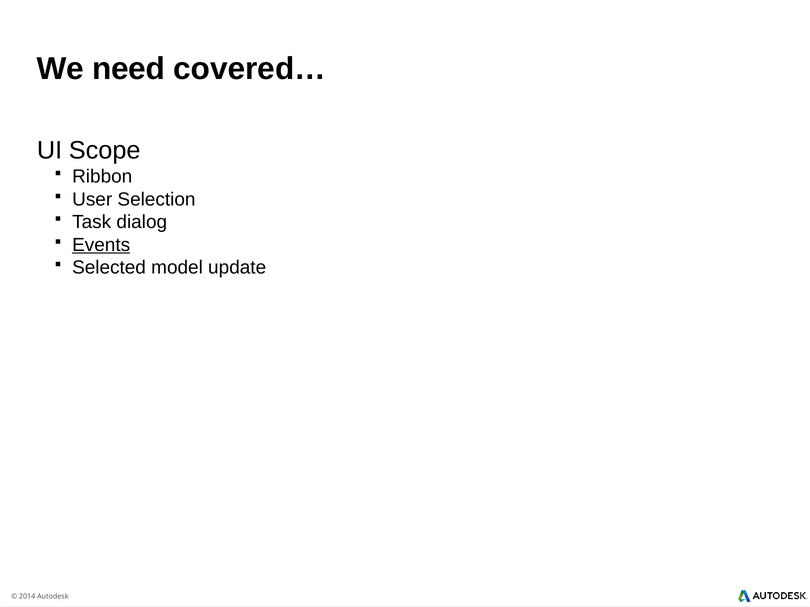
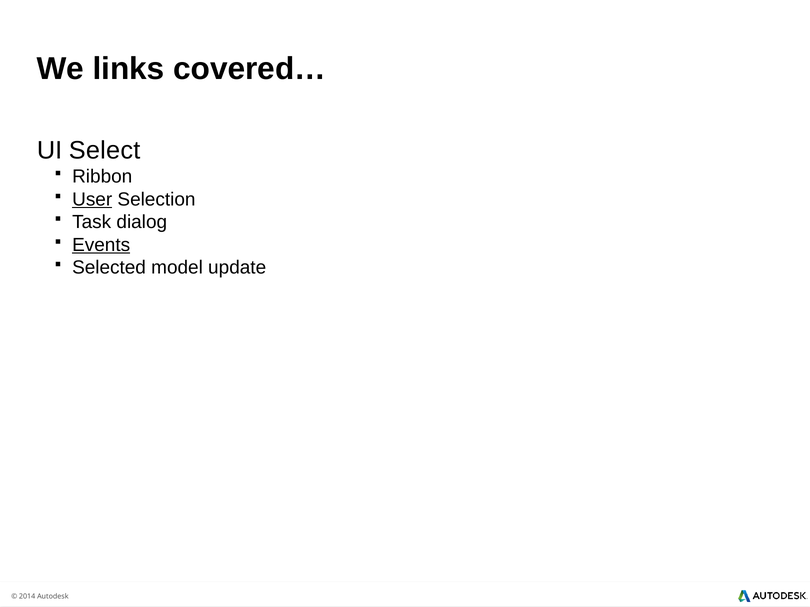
need: need -> links
Scope: Scope -> Select
User underline: none -> present
